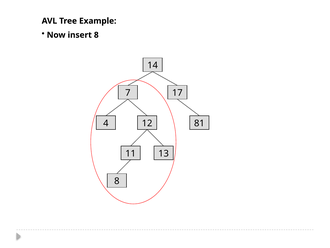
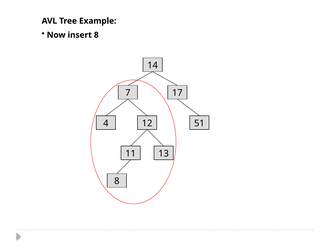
81: 81 -> 51
